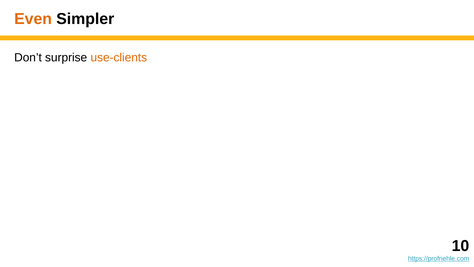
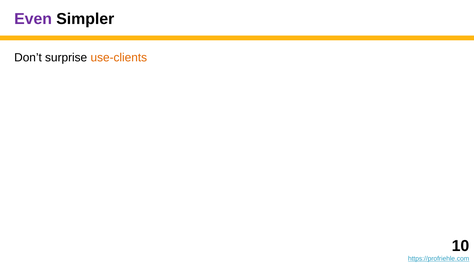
Even colour: orange -> purple
